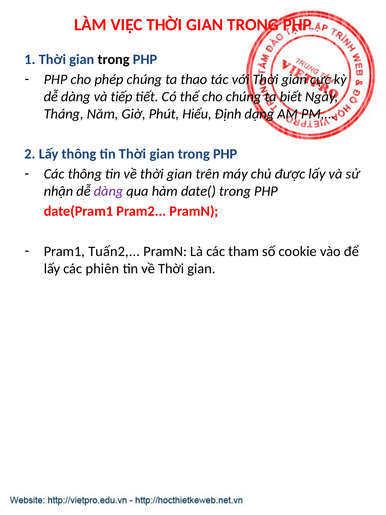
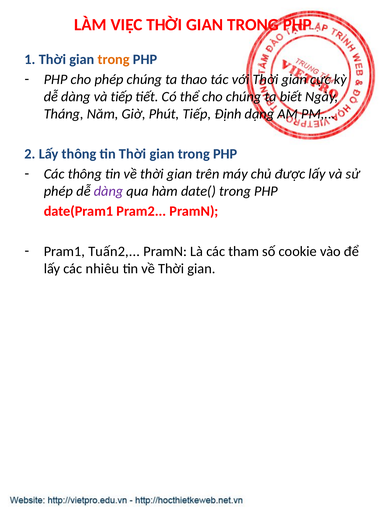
trong at (114, 59) colour: black -> orange
Phút Hiểu: Hiểu -> Tiếp
nhận at (58, 191): nhận -> phép
phiên: phiên -> nhiêu
